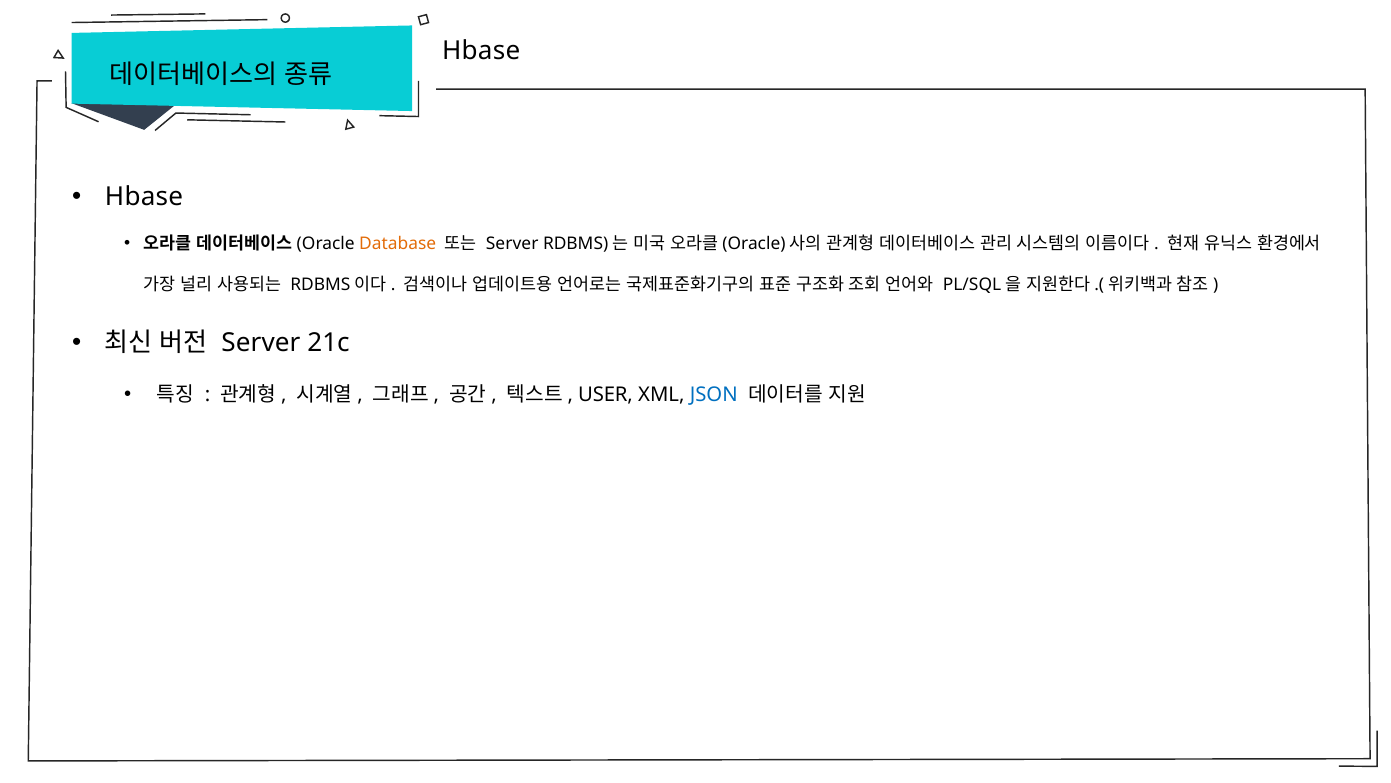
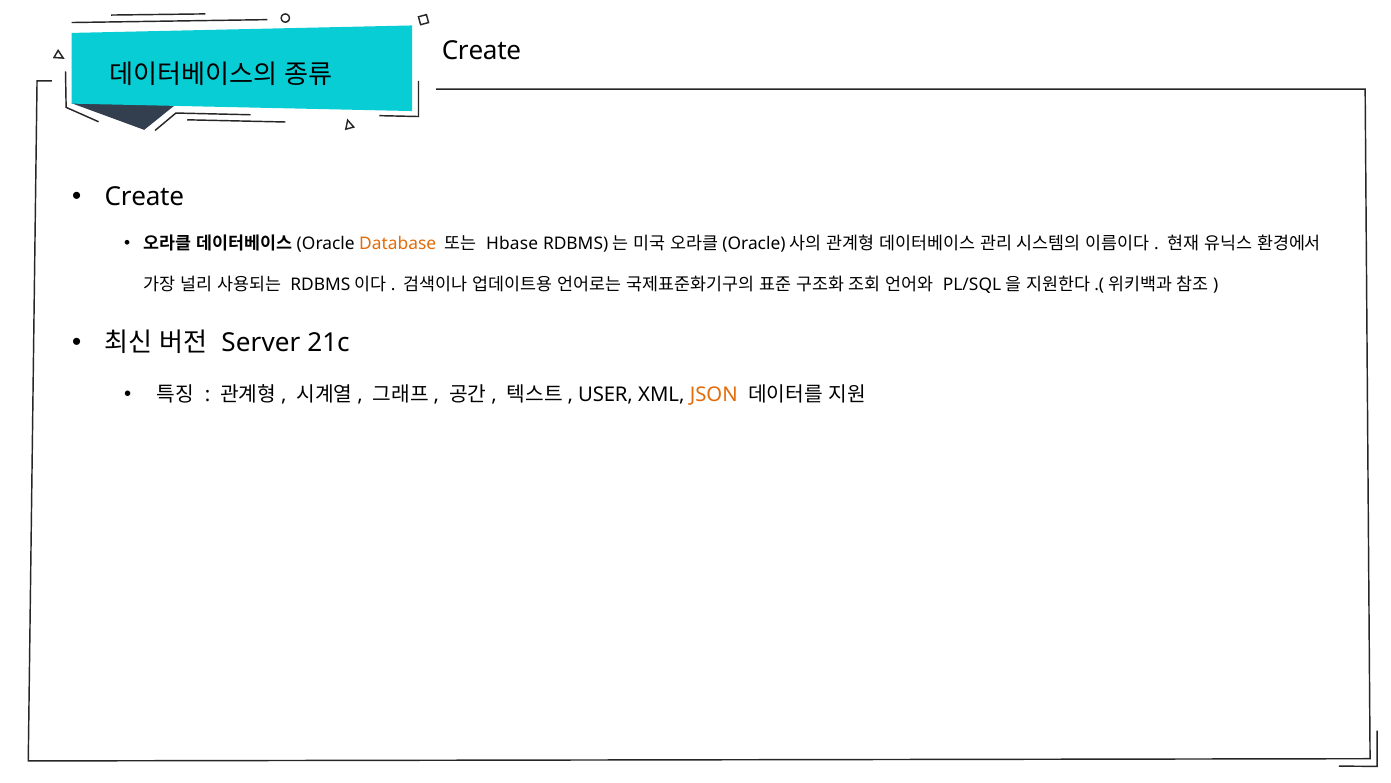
Hbase at (481, 51): Hbase -> Create
Hbase at (144, 197): Hbase -> Create
Server at (512, 243): Server -> Hbase
JSON colour: blue -> orange
